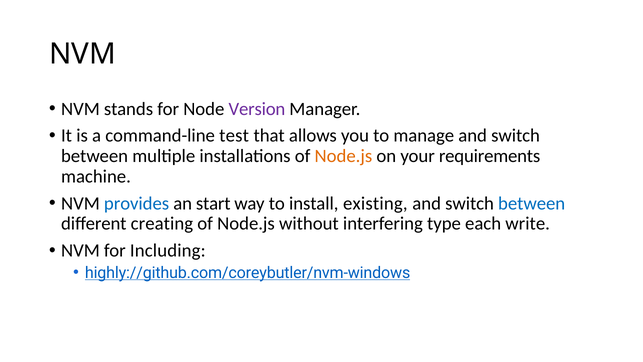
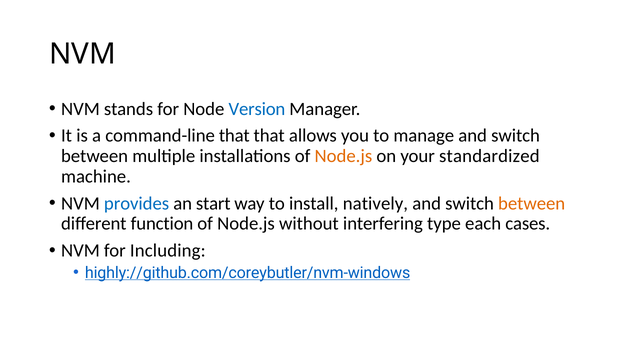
Version colour: purple -> blue
command-line test: test -> that
requirements: requirements -> standardized
existing: existing -> natively
between at (532, 203) colour: blue -> orange
creating: creating -> function
write: write -> cases
